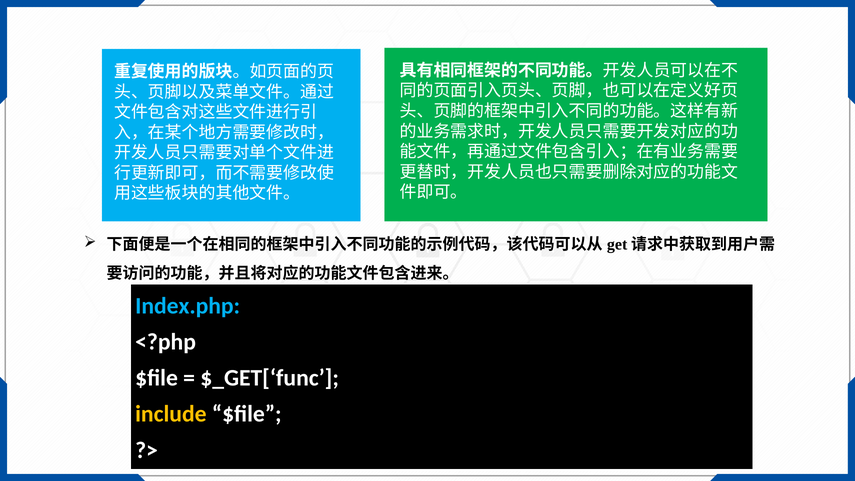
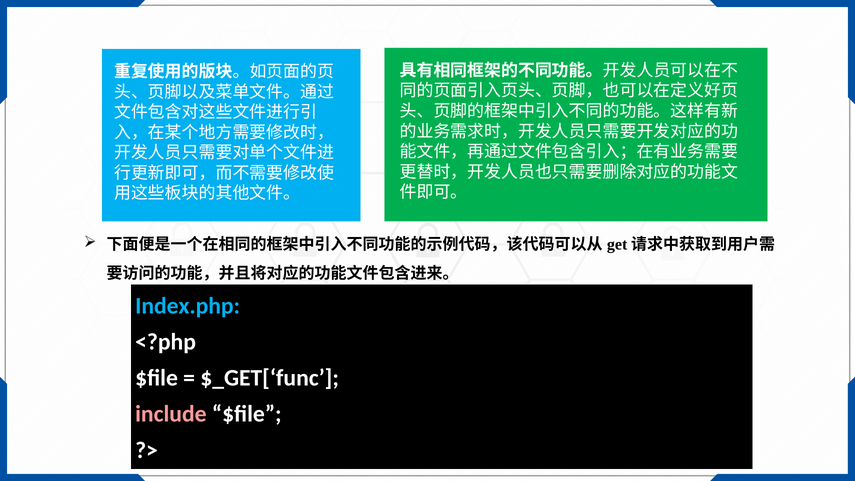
include colour: yellow -> pink
